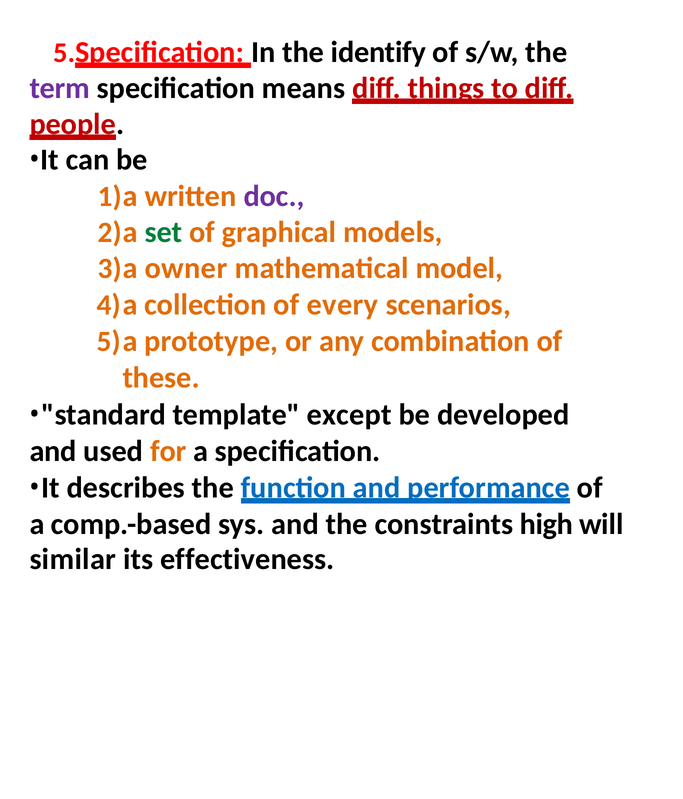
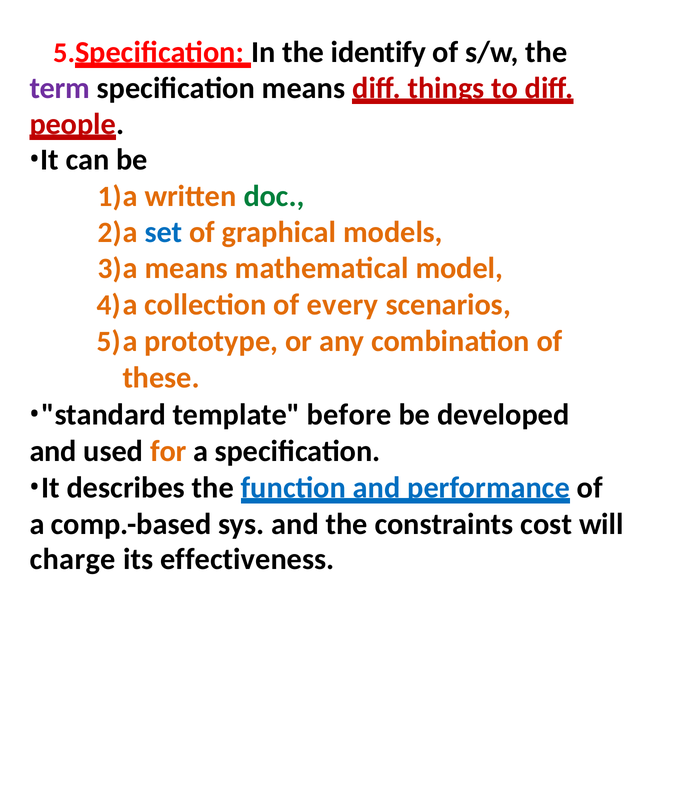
doc colour: purple -> green
set colour: green -> blue
owner at (186, 268): owner -> means
except: except -> before
high: high -> cost
similar: similar -> charge
